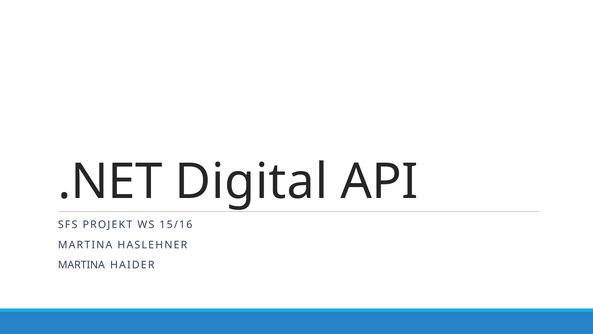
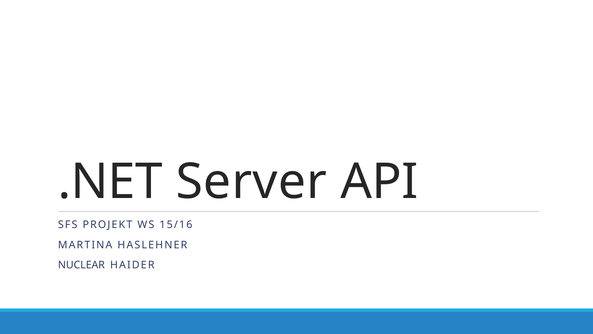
Digital: Digital -> Server
MARTINA at (81, 265): MARTINA -> NUCLEAR
